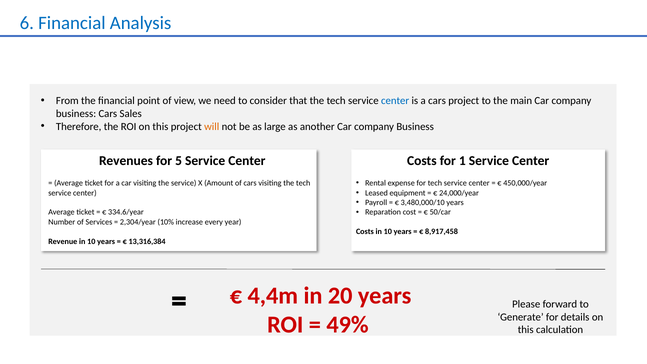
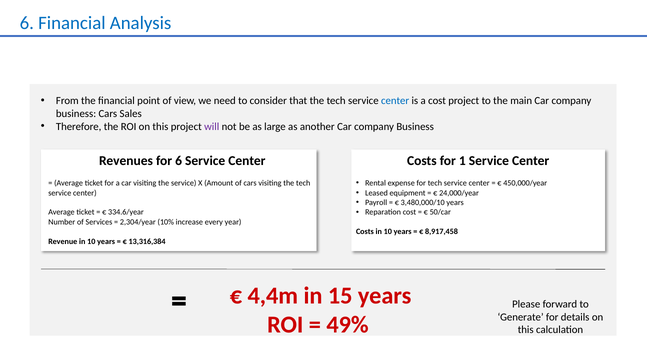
a cars: cars -> cost
will colour: orange -> purple
for 5: 5 -> 6
20: 20 -> 15
